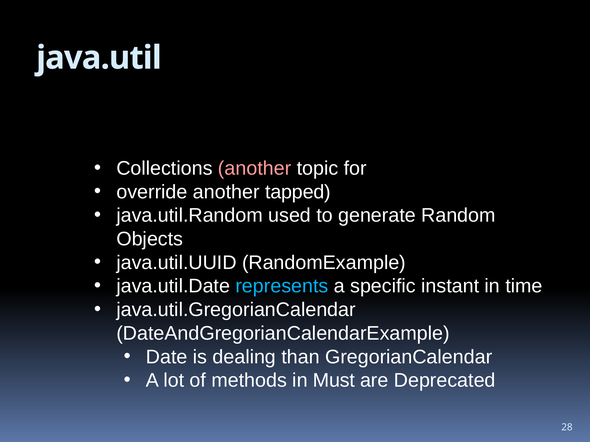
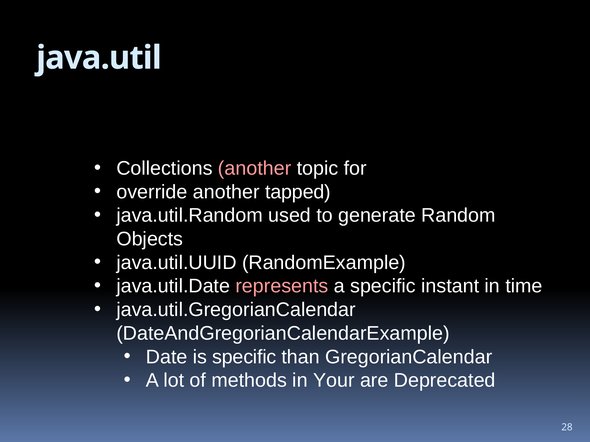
represents colour: light blue -> pink
is dealing: dealing -> specific
Must: Must -> Your
